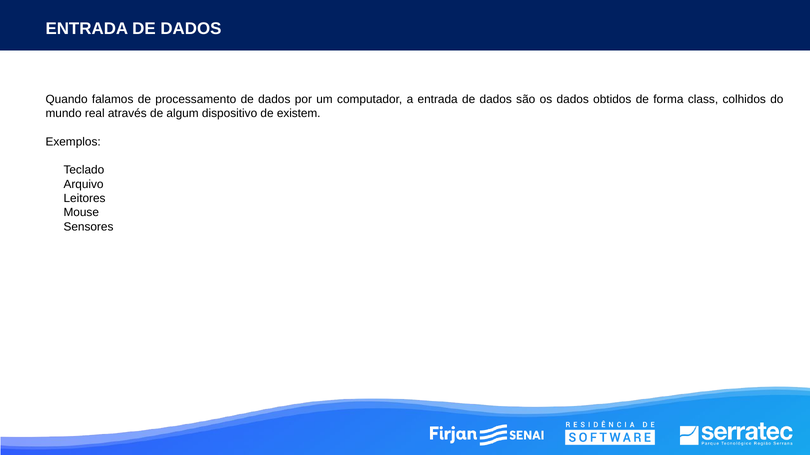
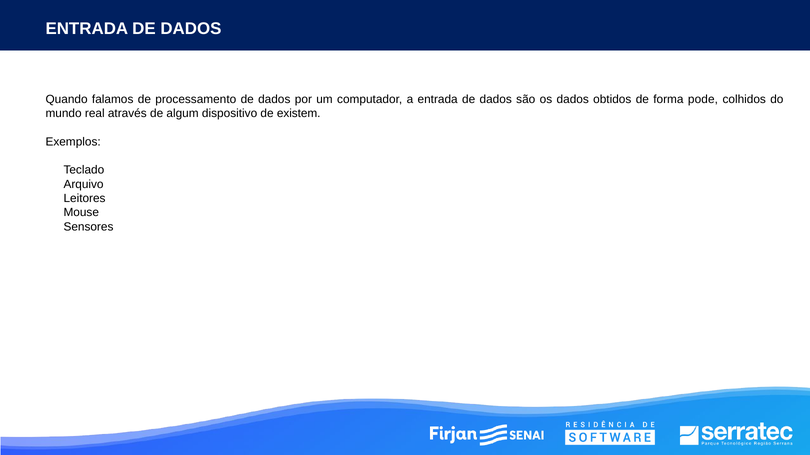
class: class -> pode
